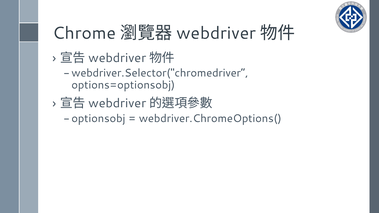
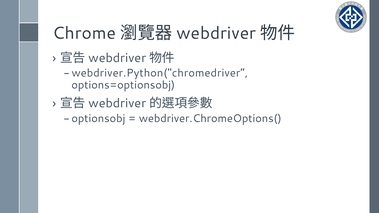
webdriver.Selector("chromedriver“: webdriver.Selector("chromedriver“ -> webdriver.Python("chromedriver“
